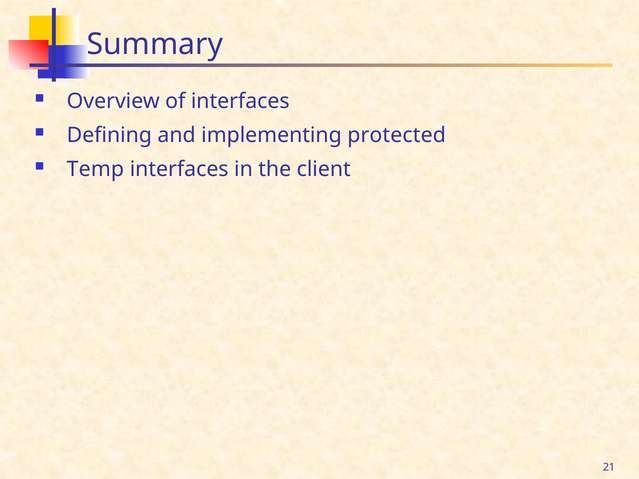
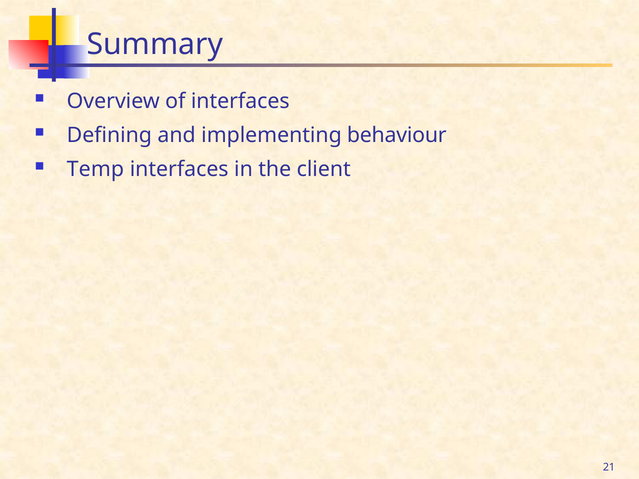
protected: protected -> behaviour
